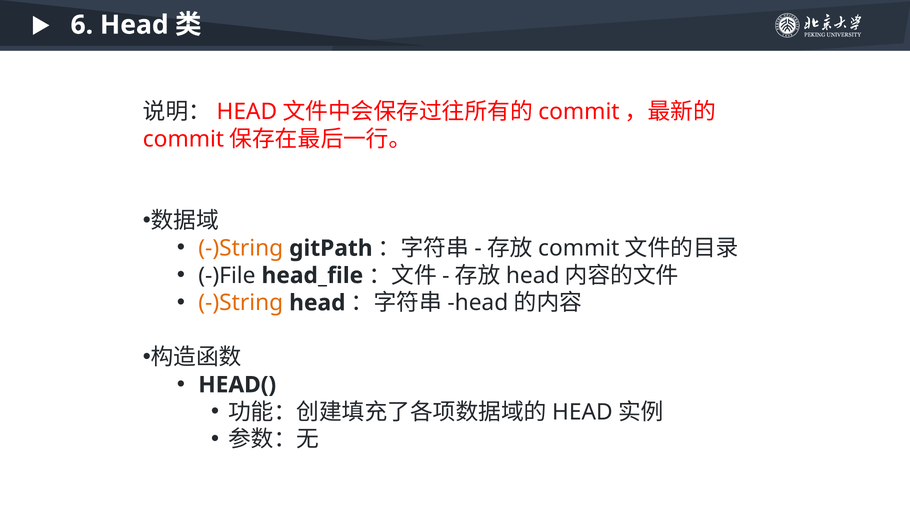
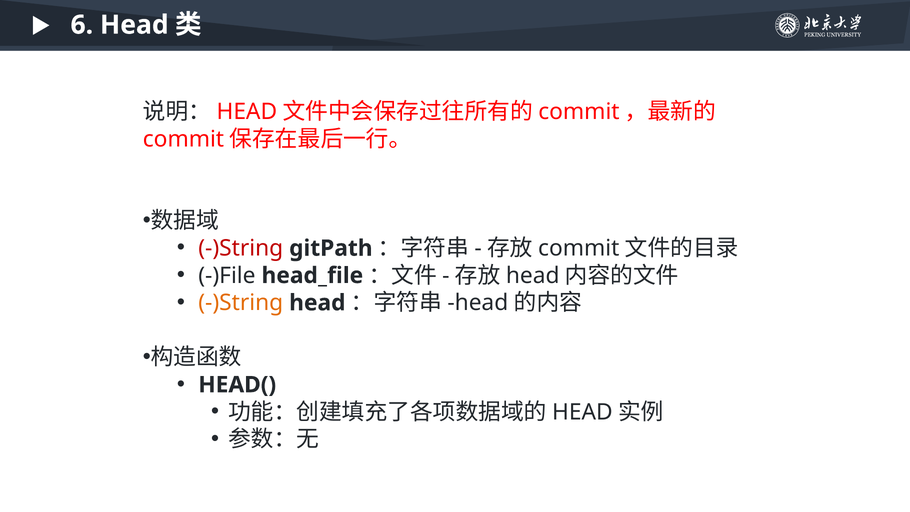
-)String at (241, 248) colour: orange -> red
